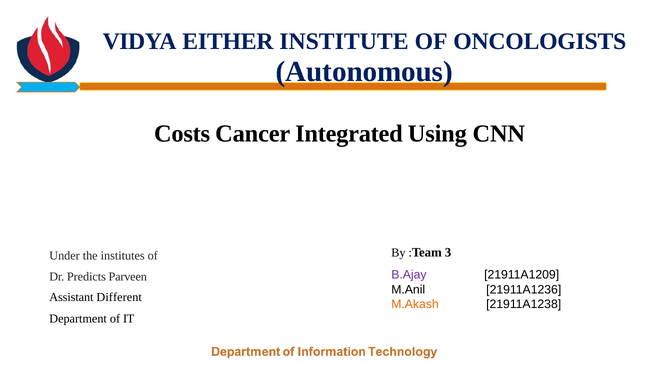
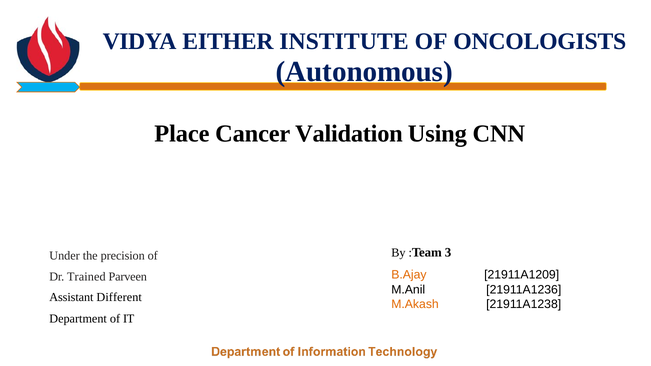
Costs: Costs -> Place
Integrated: Integrated -> Validation
institutes: institutes -> precision
B.Ajay colour: purple -> orange
Predicts: Predicts -> Trained
